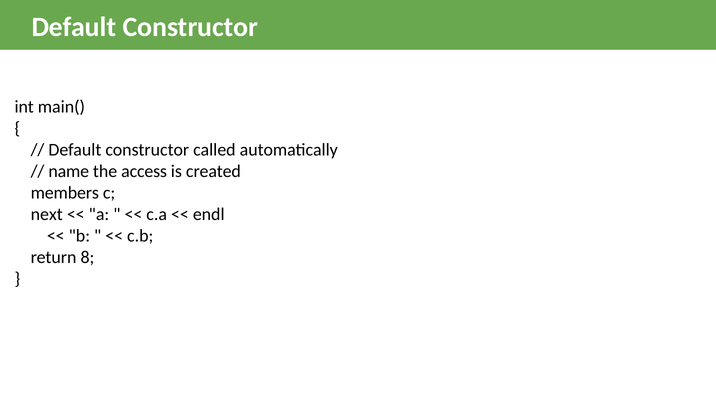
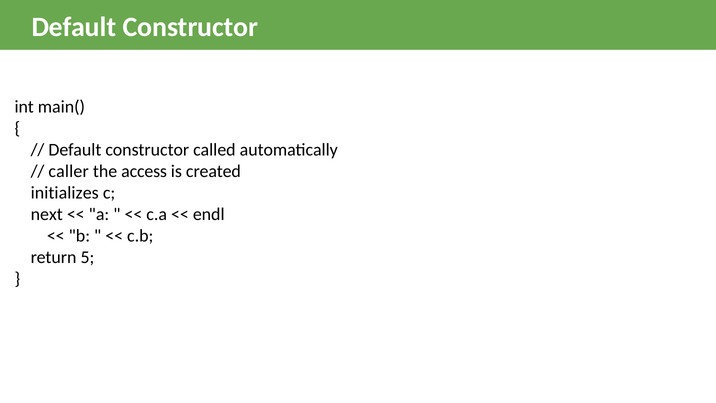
name: name -> caller
members: members -> initializes
8: 8 -> 5
